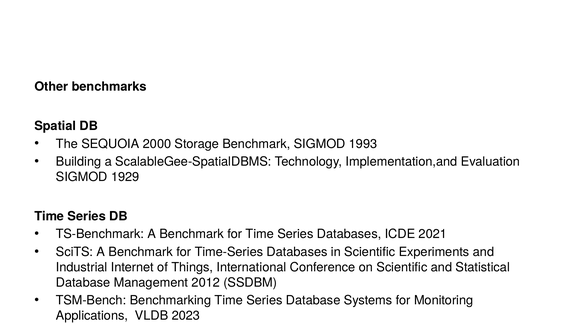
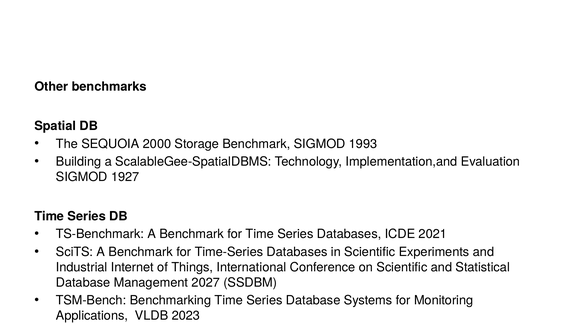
1929: 1929 -> 1927
2012: 2012 -> 2027
